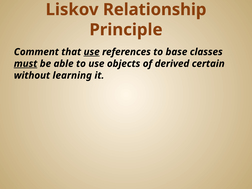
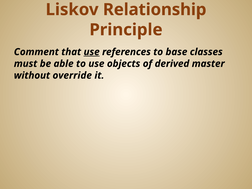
must underline: present -> none
certain: certain -> master
learning: learning -> override
